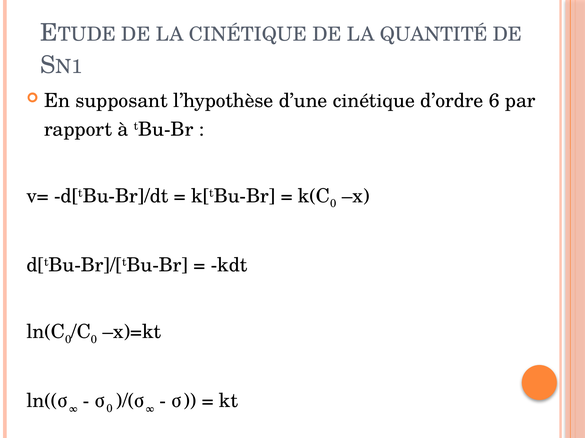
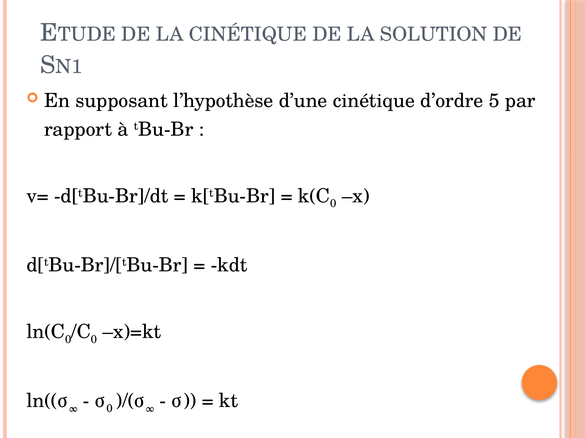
QUANTITÉ: QUANTITÉ -> SOLUTION
6: 6 -> 5
